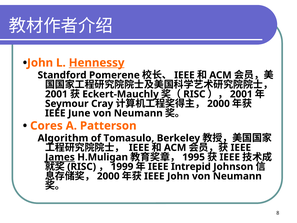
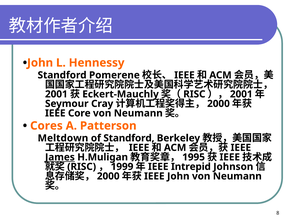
Hennessy underline: present -> none
June: June -> Core
Algorithm: Algorithm -> Meltdown
of Tomasulo: Tomasulo -> Standford
